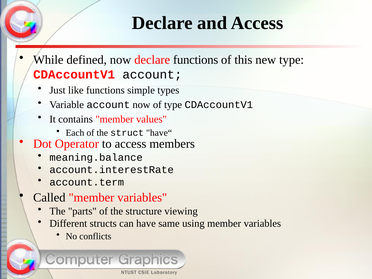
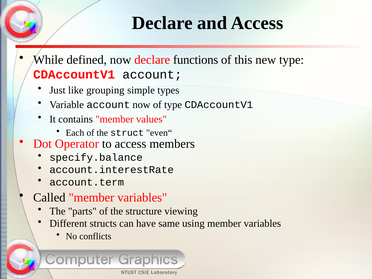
like functions: functions -> grouping
have“: have“ -> even“
meaning.balance: meaning.balance -> specify.balance
